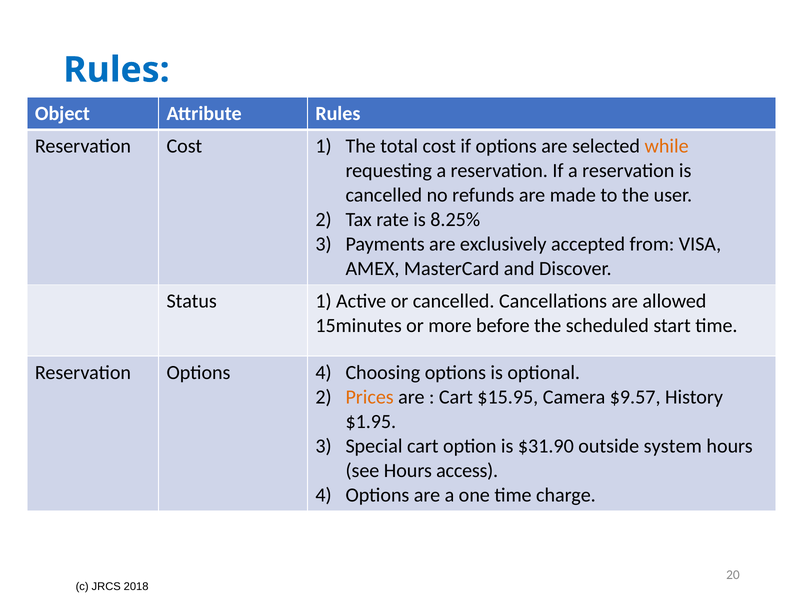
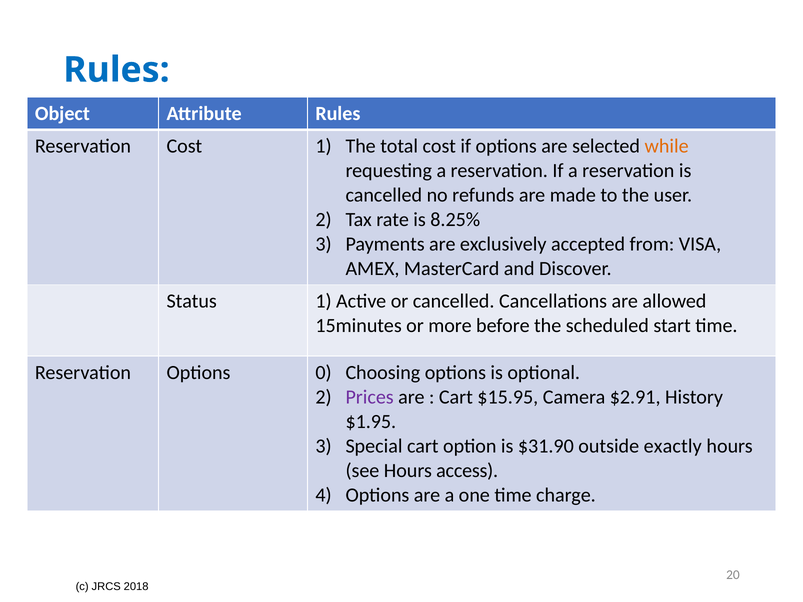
Options 4: 4 -> 0
Prices colour: orange -> purple
$9.57: $9.57 -> $2.91
system: system -> exactly
